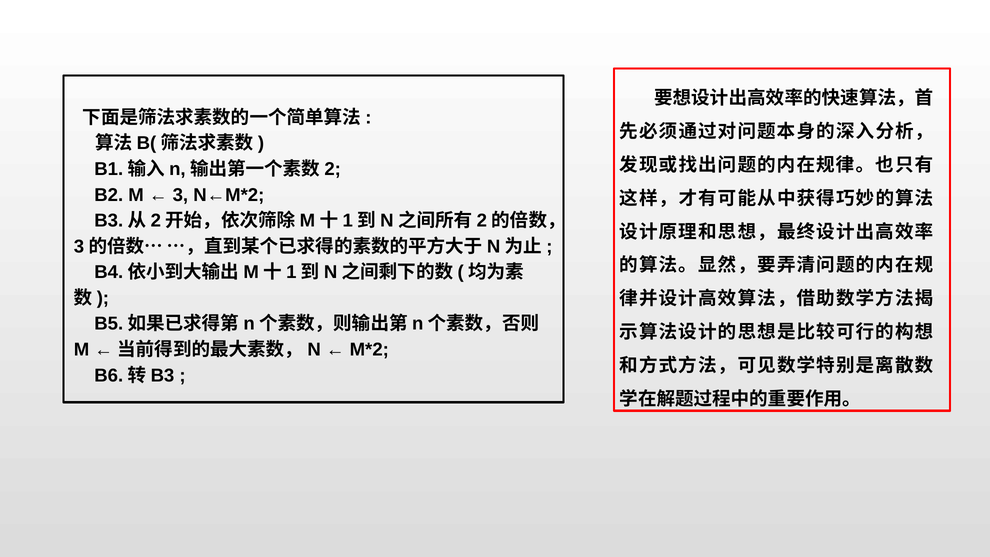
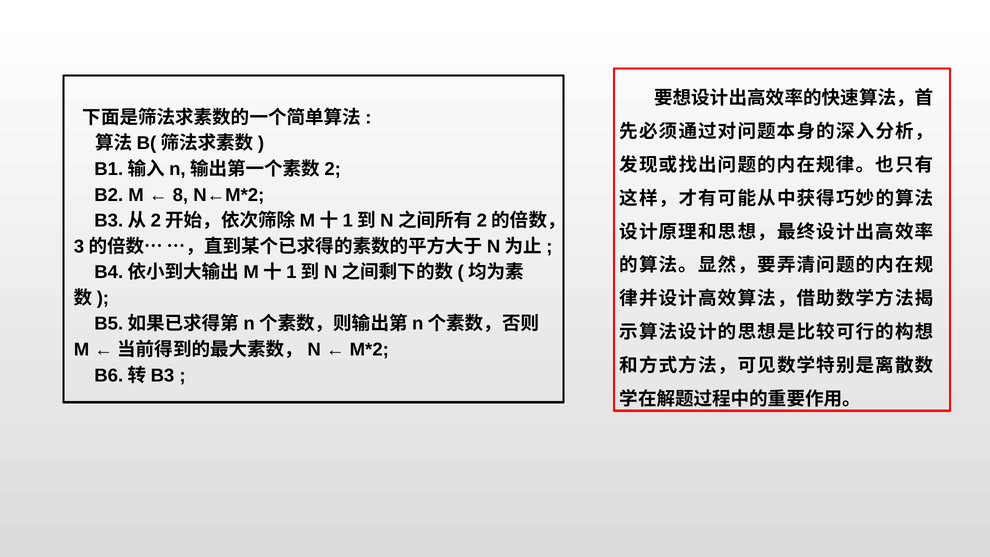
3: 3 -> 8
